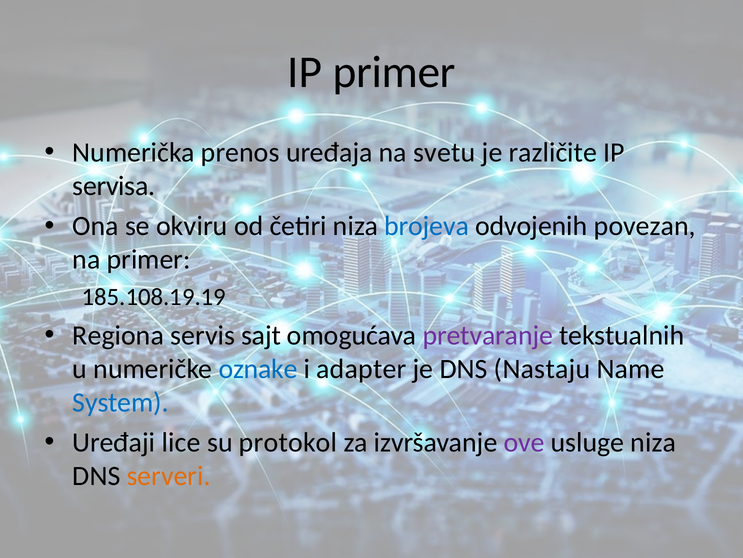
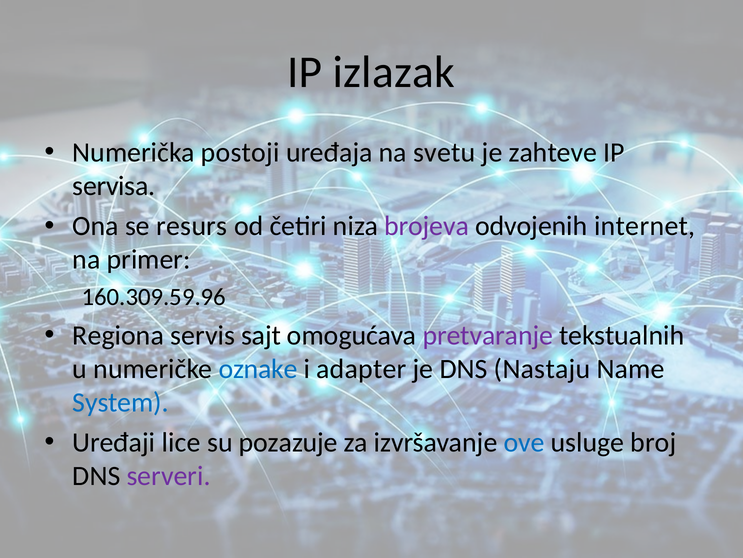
IP primer: primer -> izlazak
prenos: prenos -> postoji
različite: različite -> zahteve
okviru: okviru -> resurs
brojeva colour: blue -> purple
povezan: povezan -> internet
185.108.19.19: 185.108.19.19 -> 160.309.59.96
protokol: protokol -> pozazuje
ove colour: purple -> blue
usluge niza: niza -> broj
serveri colour: orange -> purple
